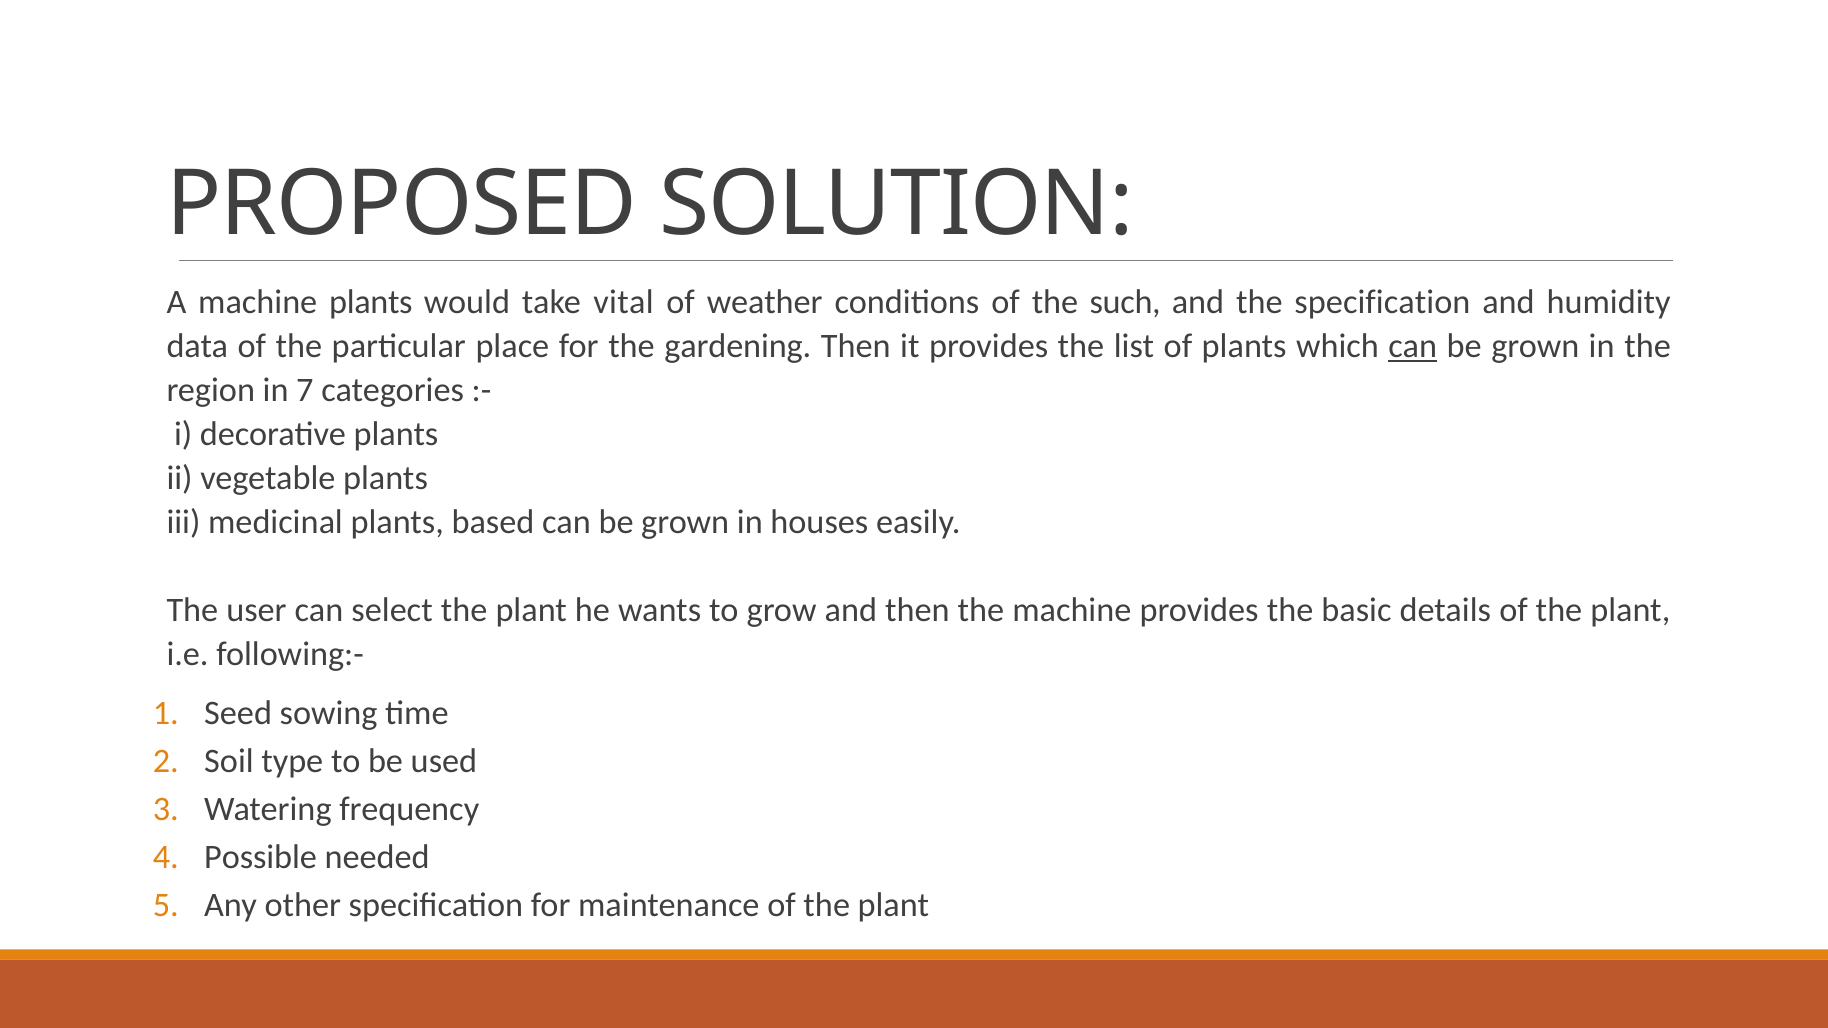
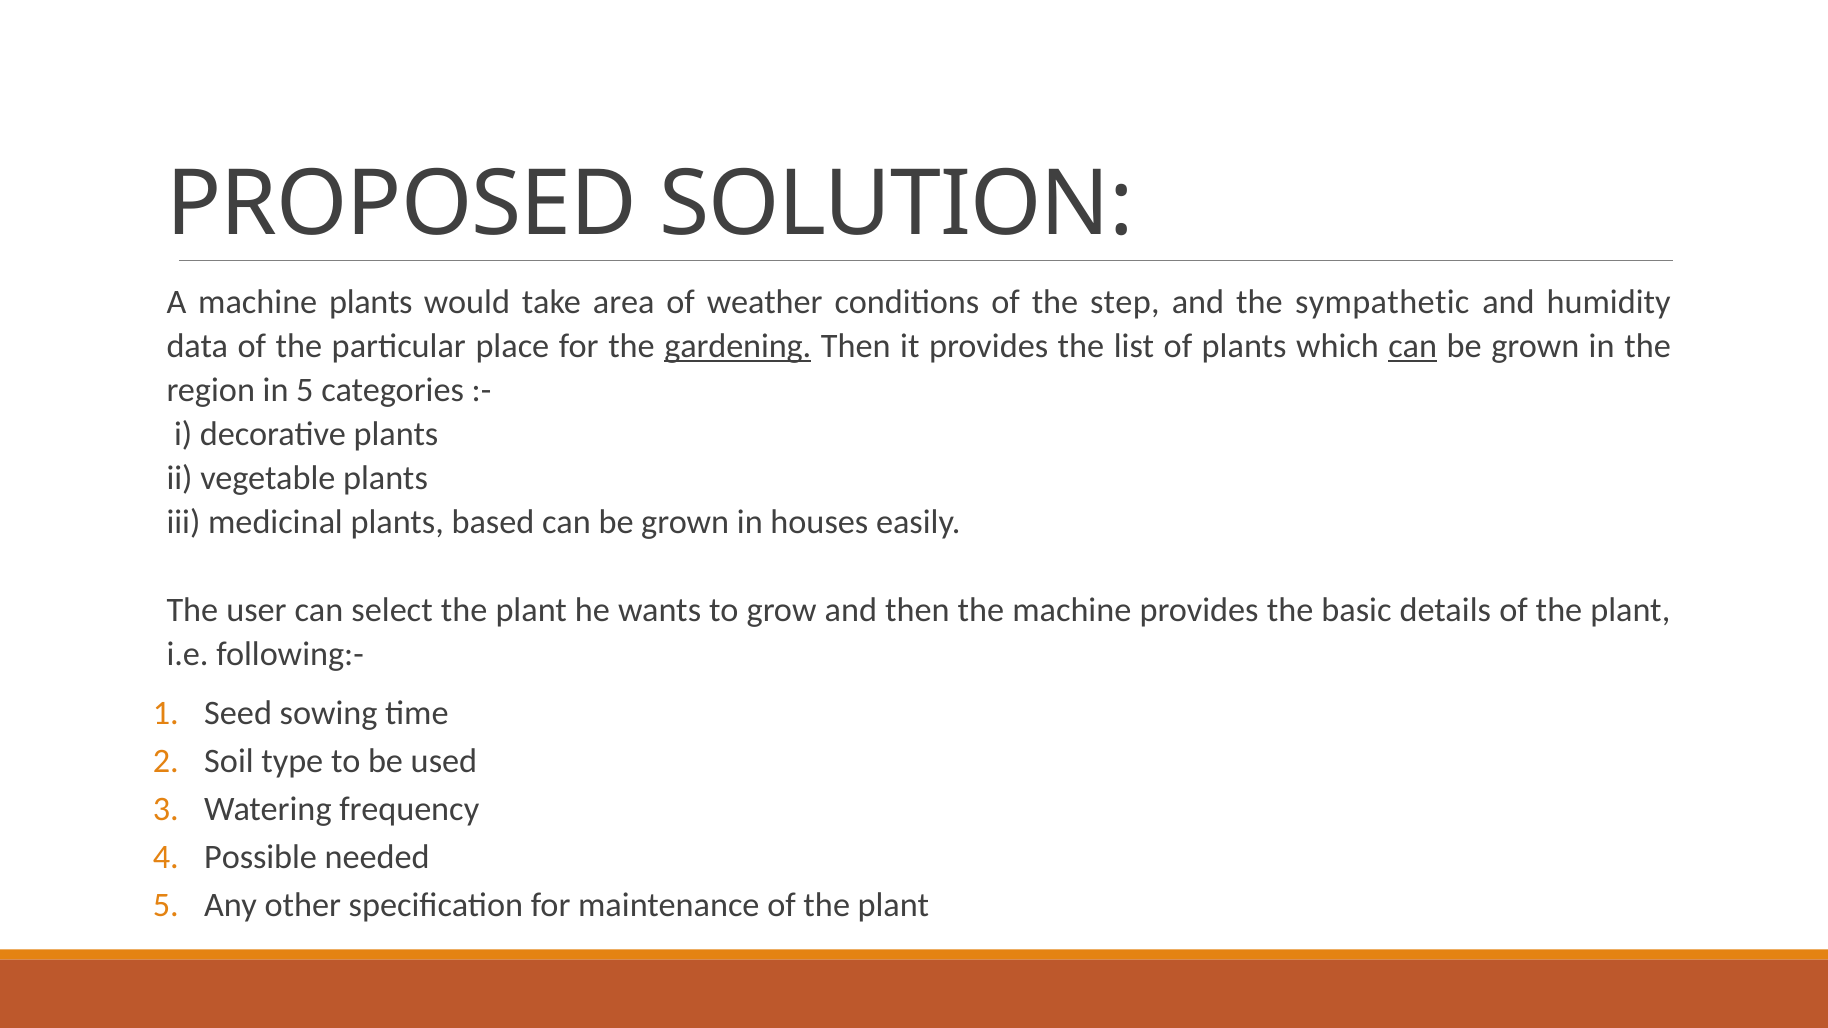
vital: vital -> area
such: such -> step
the specification: specification -> sympathetic
gardening underline: none -> present
in 7: 7 -> 5
